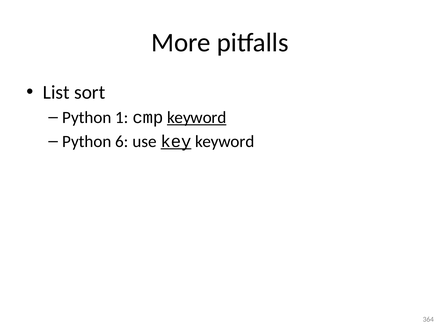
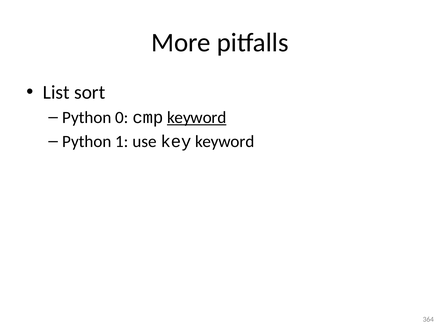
1: 1 -> 0
6: 6 -> 1
key underline: present -> none
